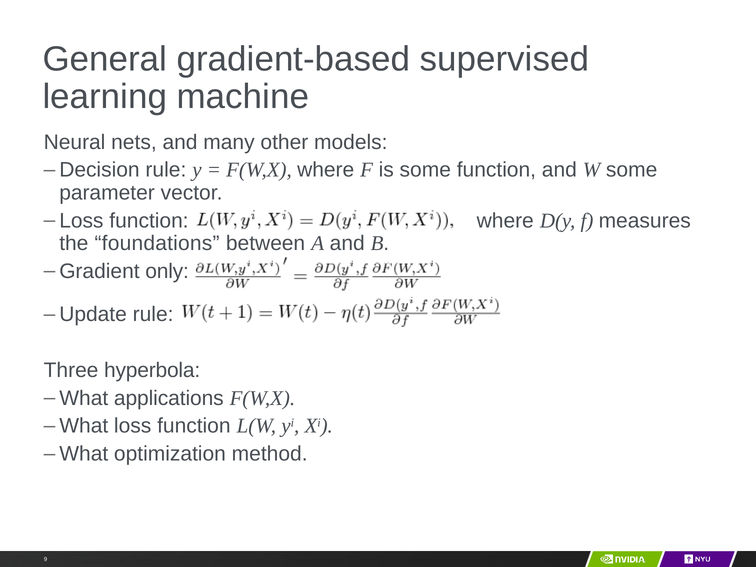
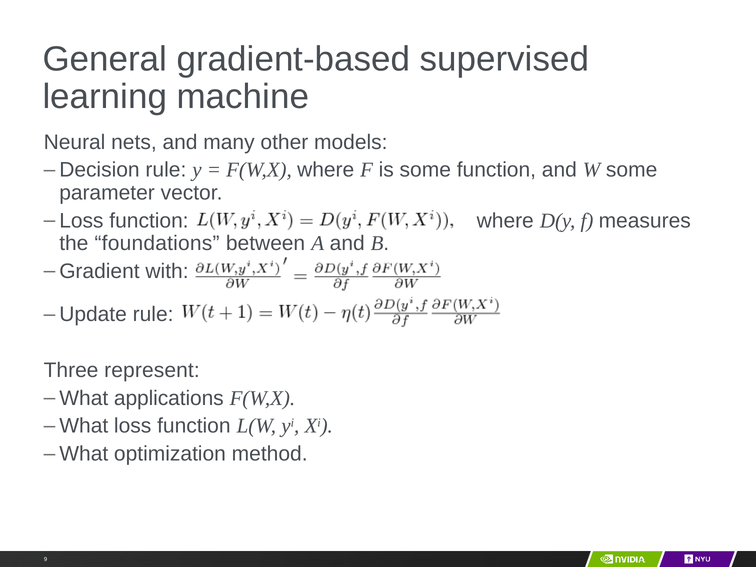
only: only -> with
hyperbola: hyperbola -> represent
